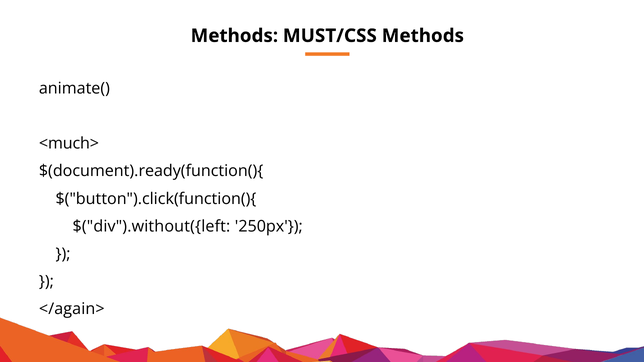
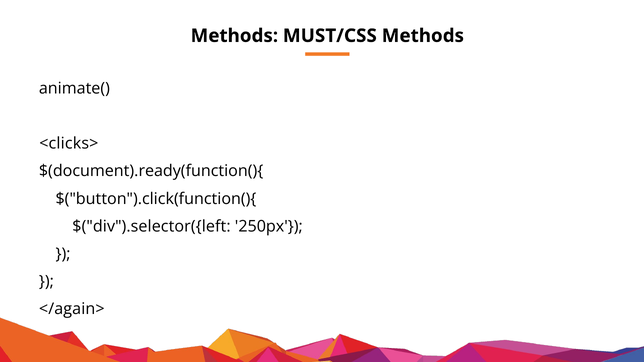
<much>: <much> -> <clicks>
$("div").without({left: $("div").without({left -> $("div").selector({left
